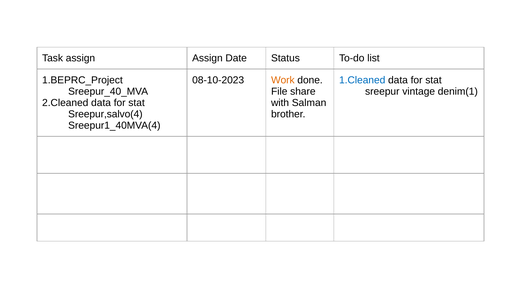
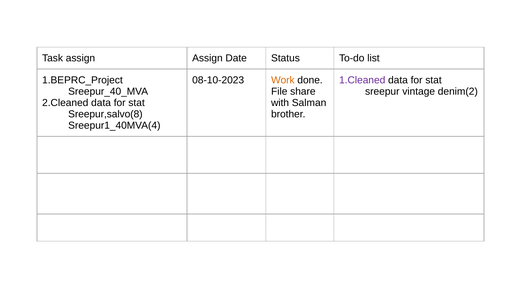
1.Cleaned colour: blue -> purple
denim(1: denim(1 -> denim(2
Sreepur,salvo(4: Sreepur,salvo(4 -> Sreepur,salvo(8
